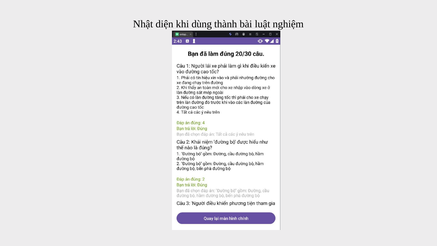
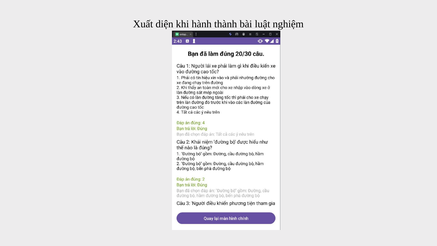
Nhật: Nhật -> Xuất
dùng: dùng -> hành
